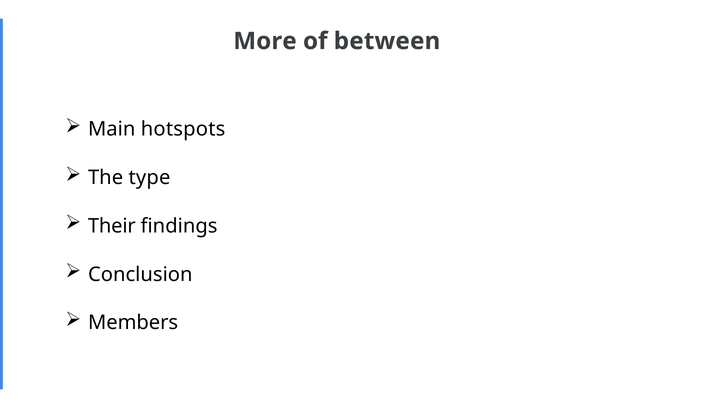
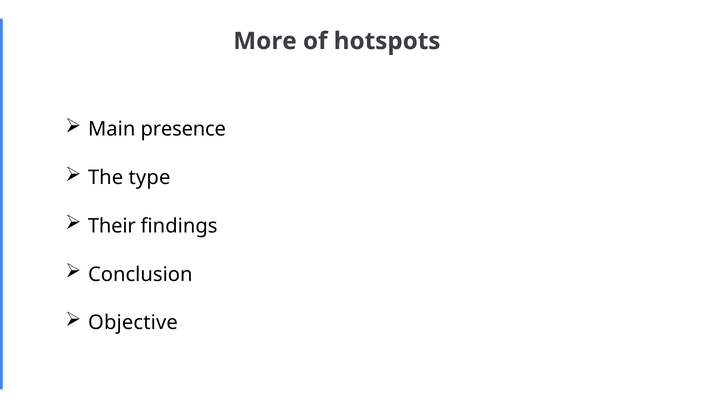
between: between -> hotspots
hotspots: hotspots -> presence
Members: Members -> Objective
